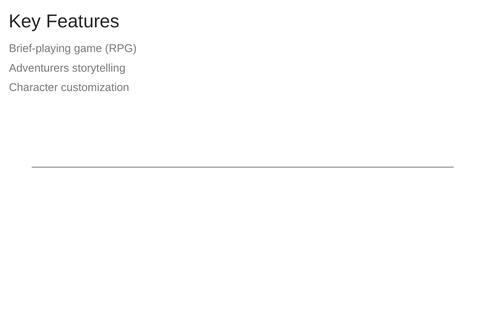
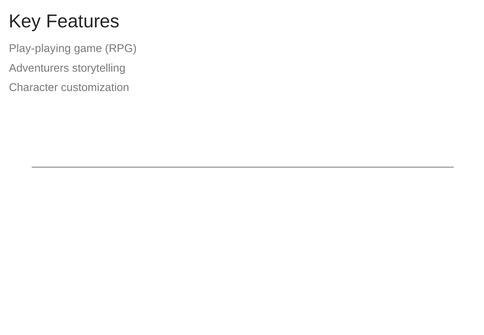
Brief-playing: Brief-playing -> Play-playing
